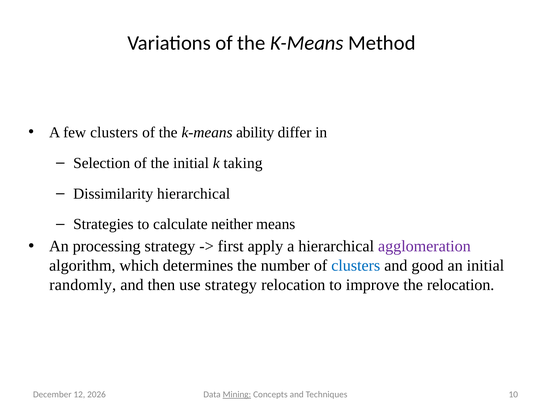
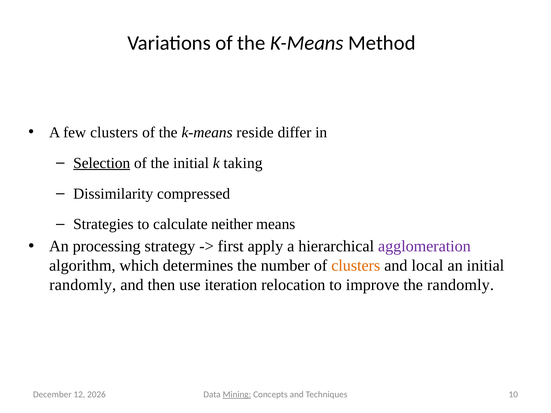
ability: ability -> reside
Selection underline: none -> present
Dissimilarity hierarchical: hierarchical -> compressed
clusters at (356, 266) colour: blue -> orange
good: good -> local
use strategy: strategy -> iteration
the relocation: relocation -> randomly
